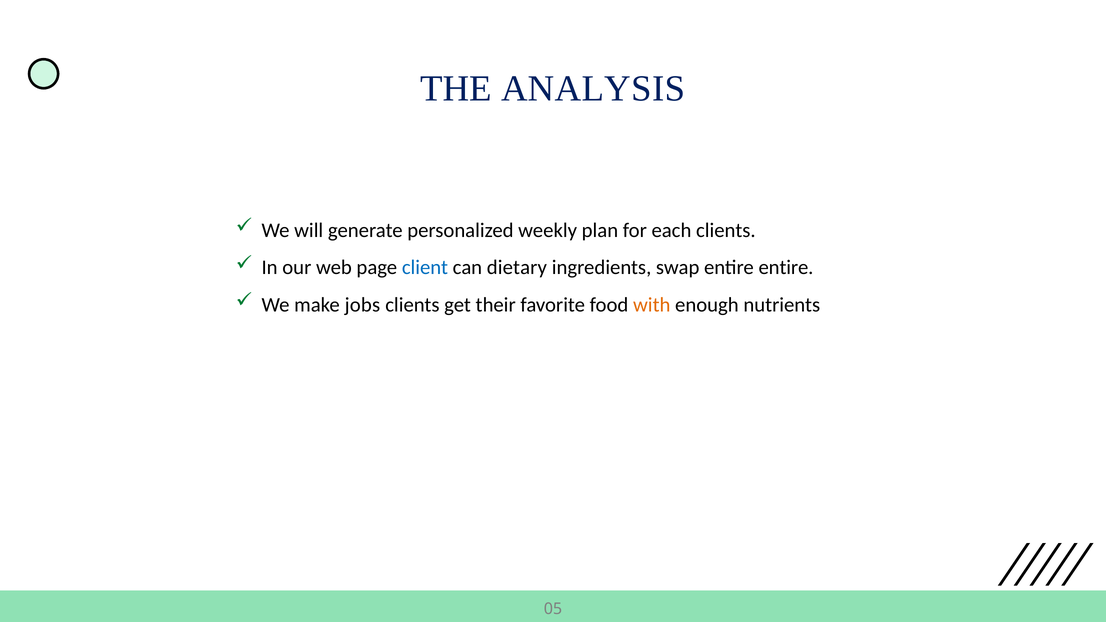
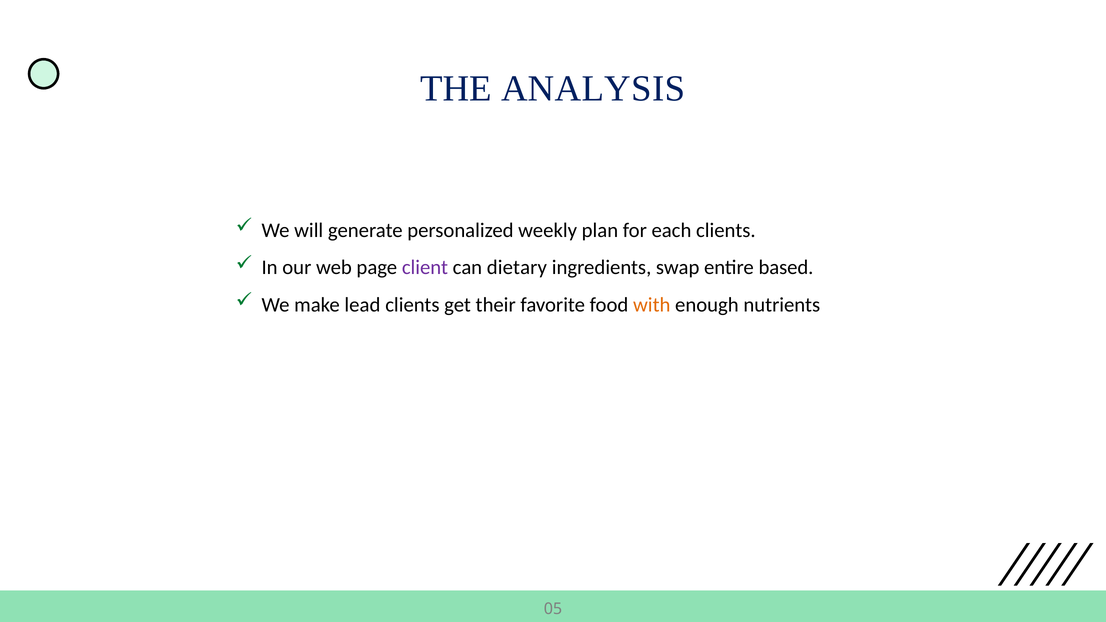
client colour: blue -> purple
entire entire: entire -> based
jobs: jobs -> lead
